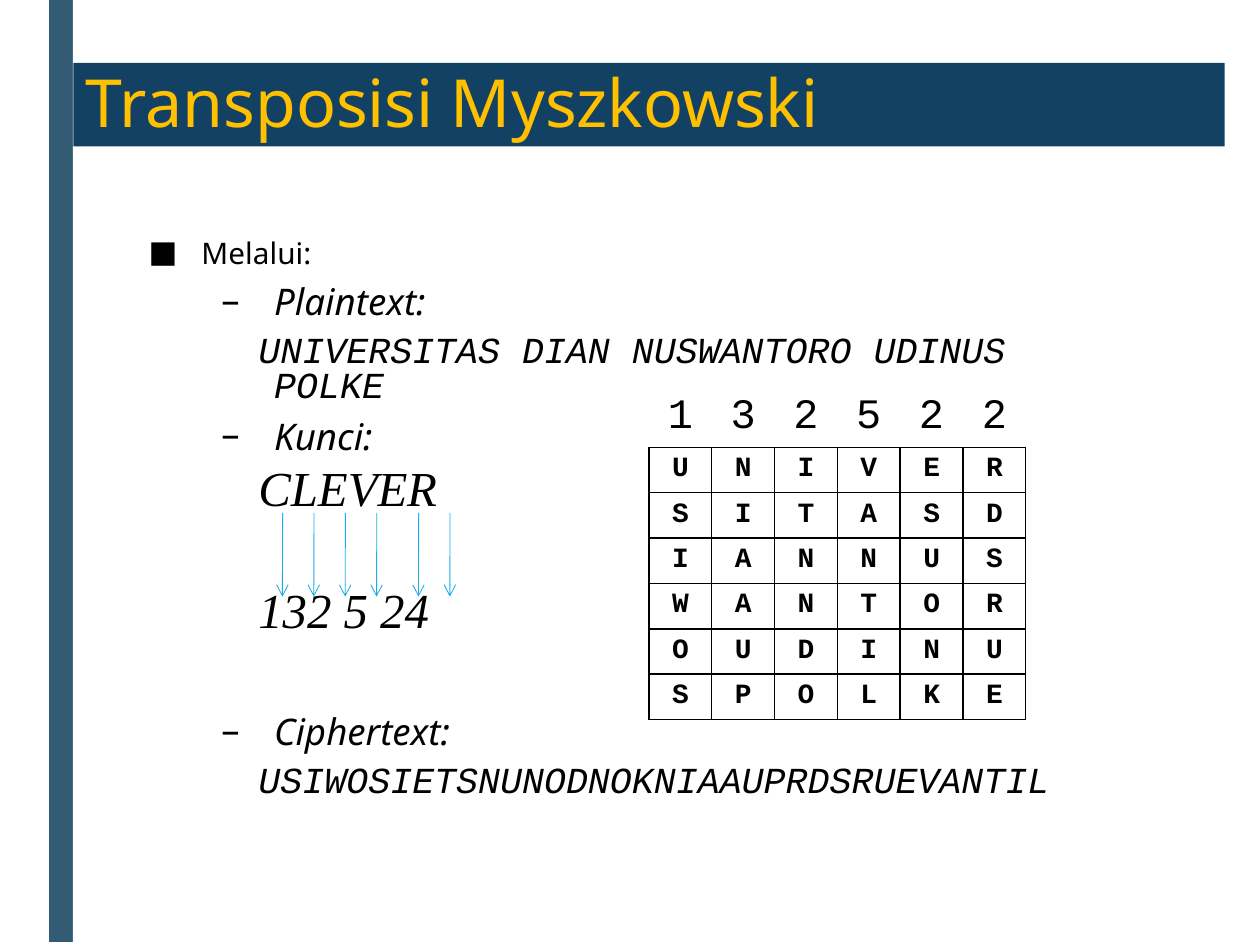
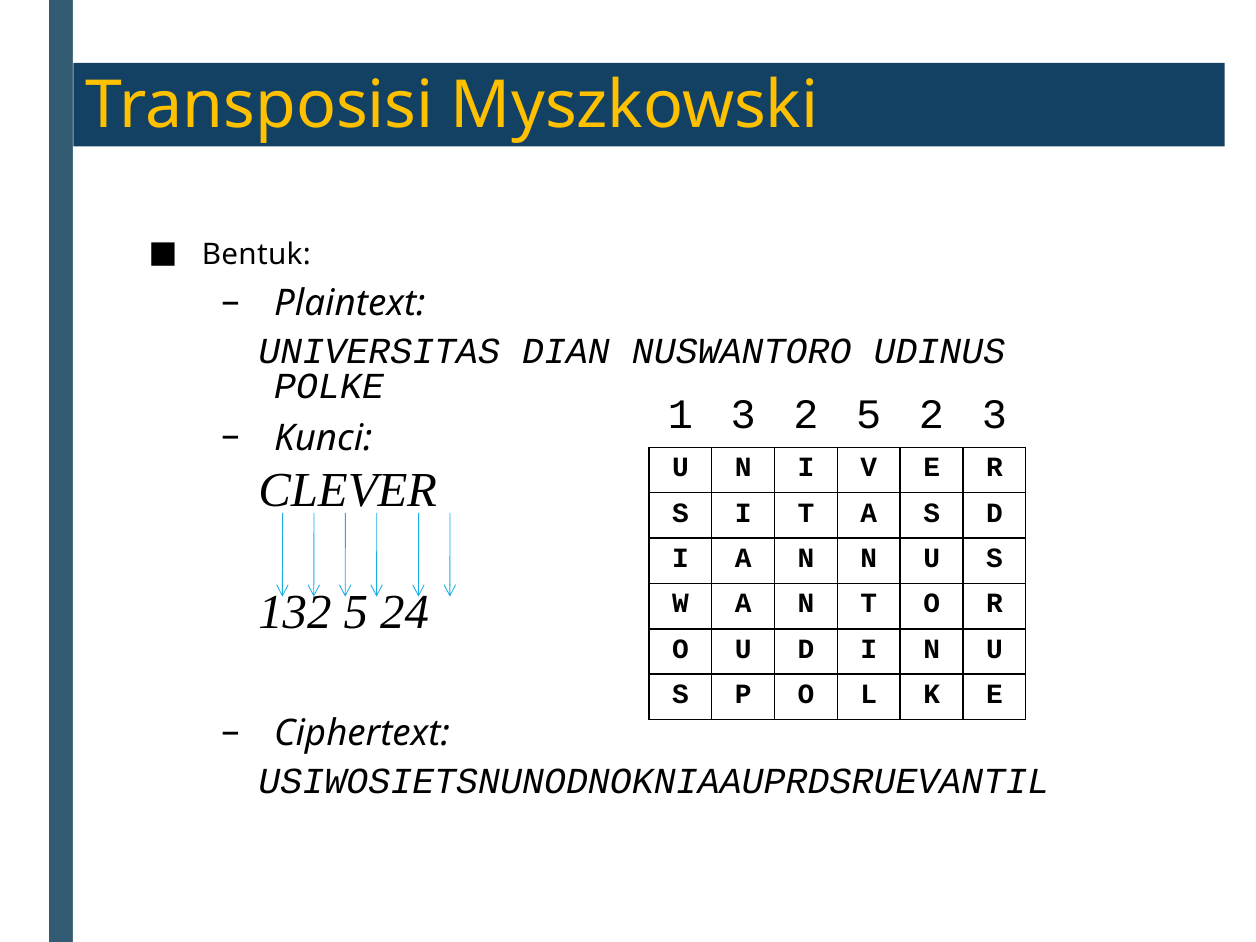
Melalui: Melalui -> Bentuk
2 2: 2 -> 3
